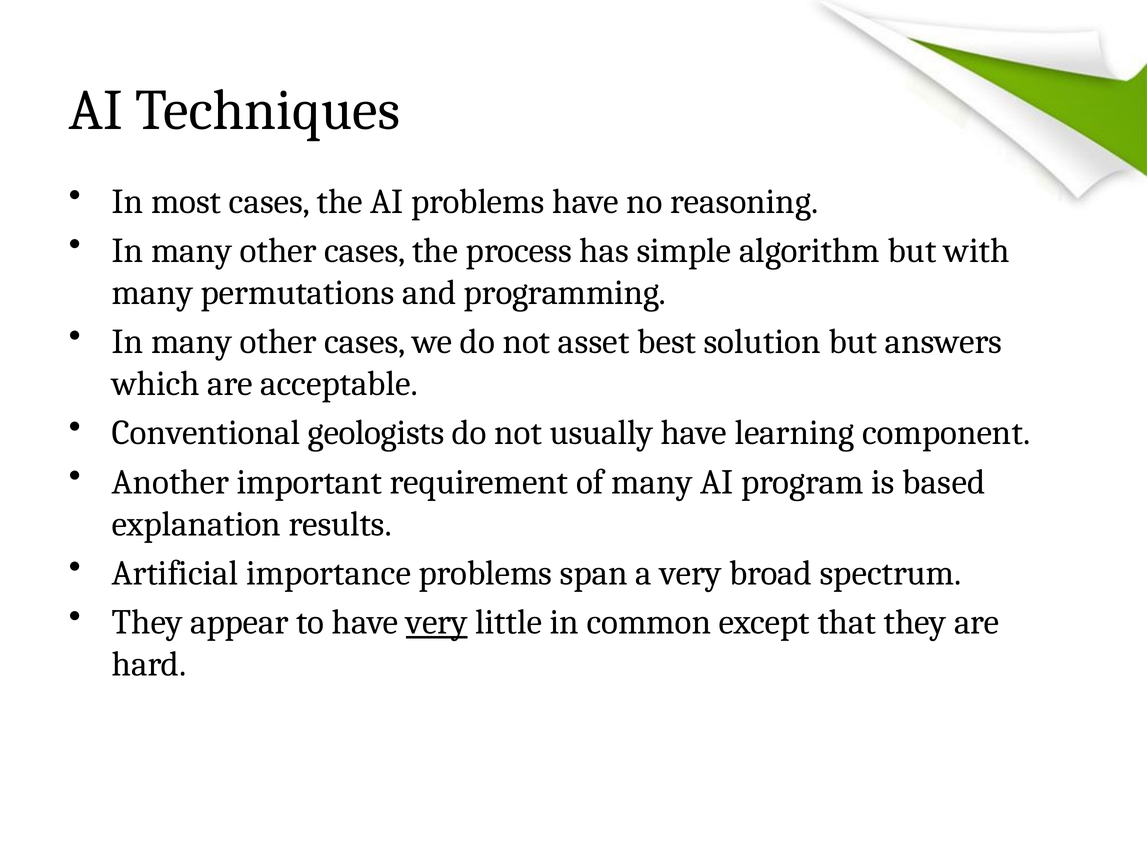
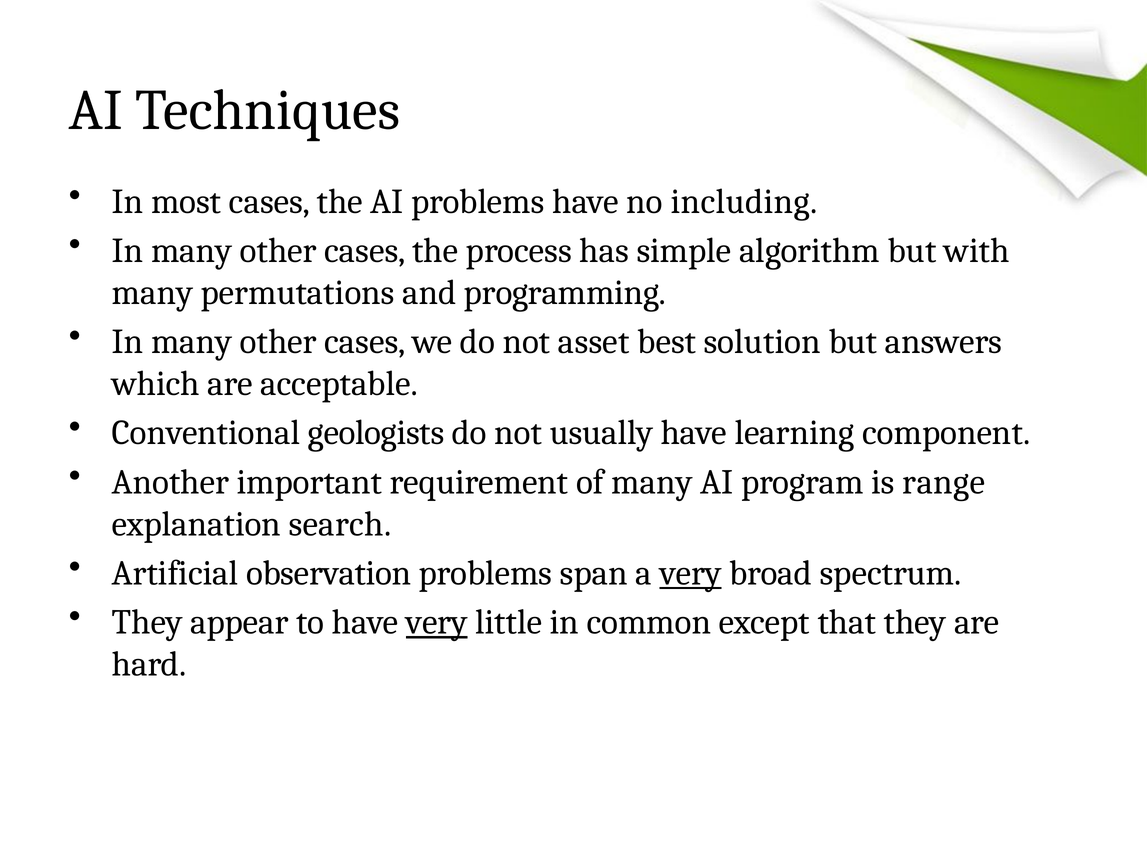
reasoning: reasoning -> including
based: based -> range
results: results -> search
importance: importance -> observation
very at (691, 573) underline: none -> present
